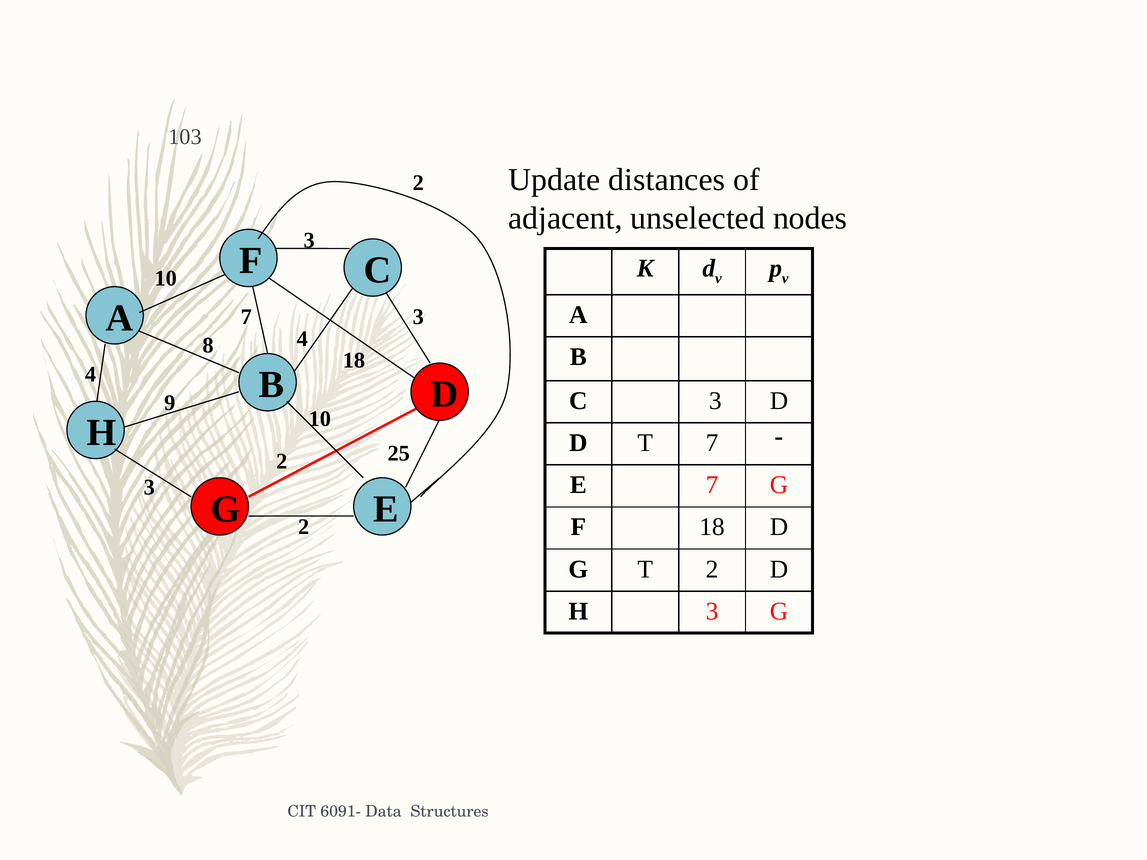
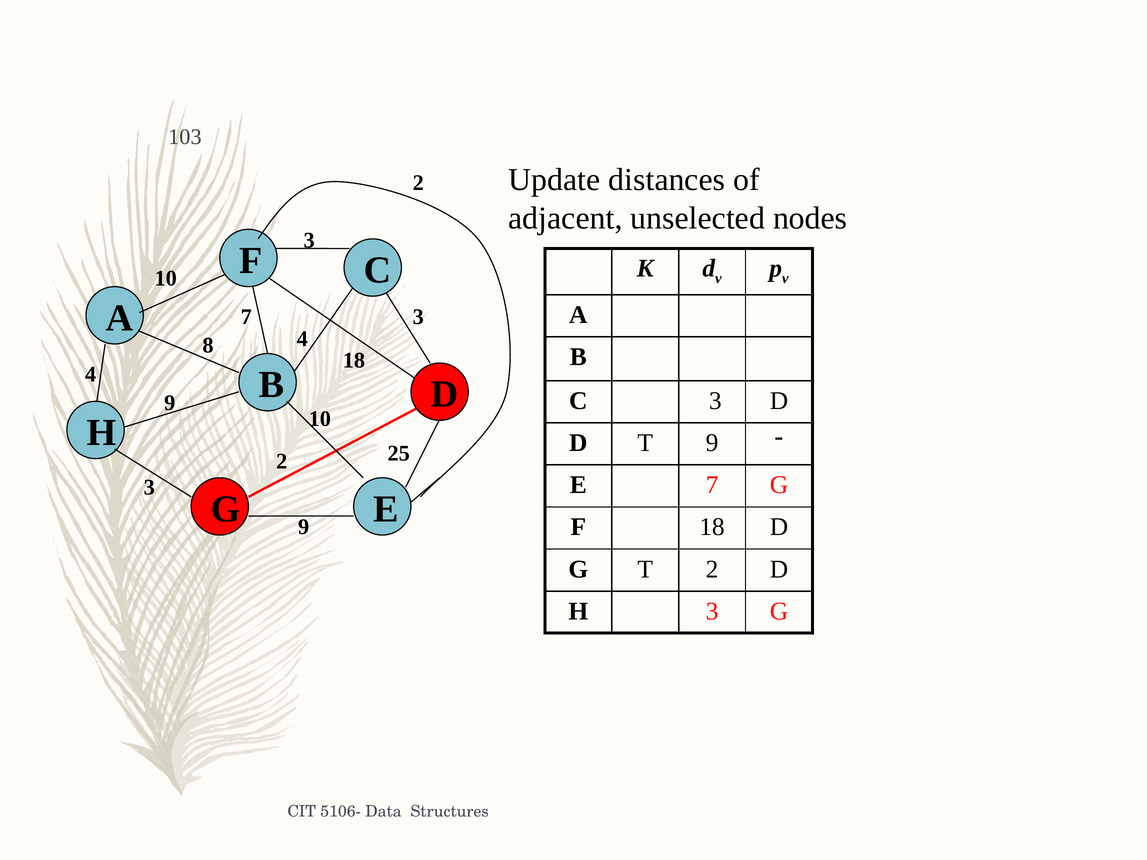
T 7: 7 -> 9
2 at (304, 527): 2 -> 9
6091-: 6091- -> 5106-
